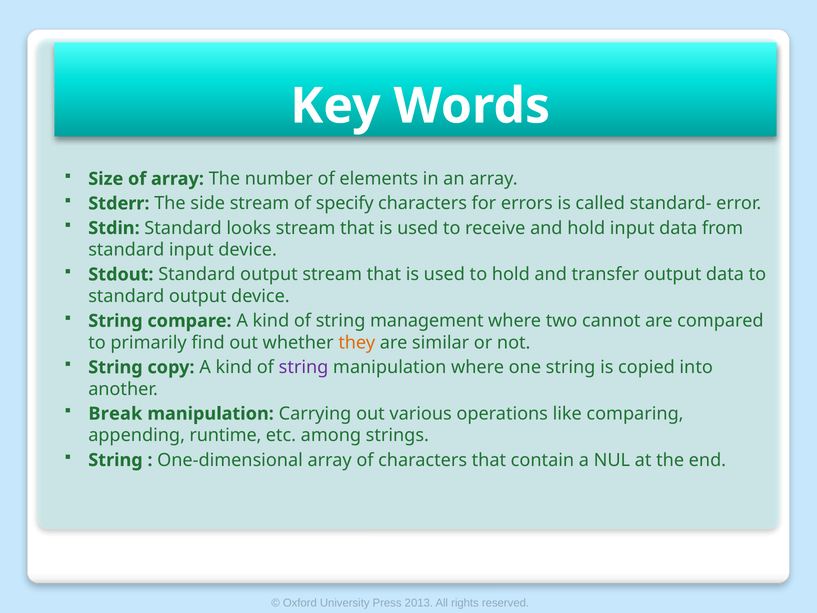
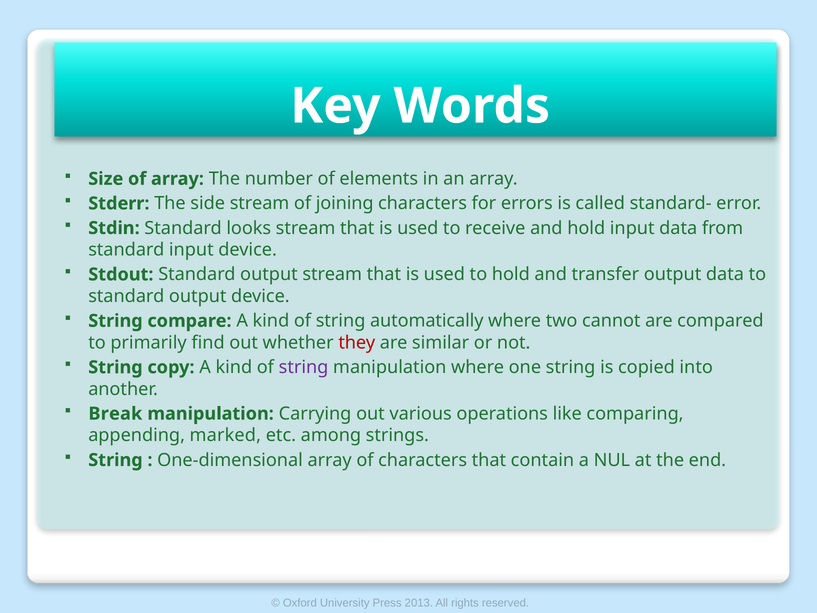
specify: specify -> joining
management: management -> automatically
they colour: orange -> red
runtime: runtime -> marked
